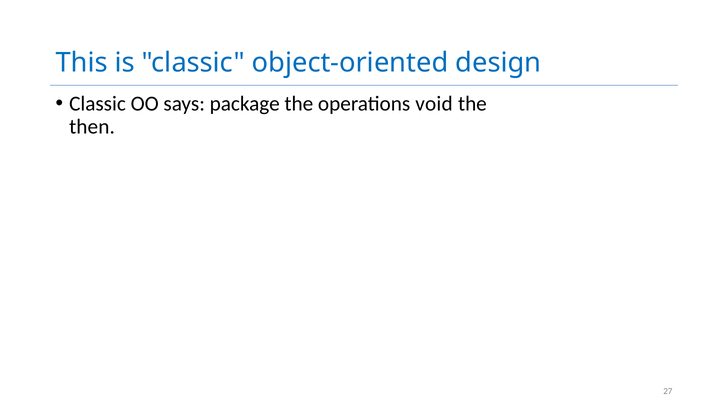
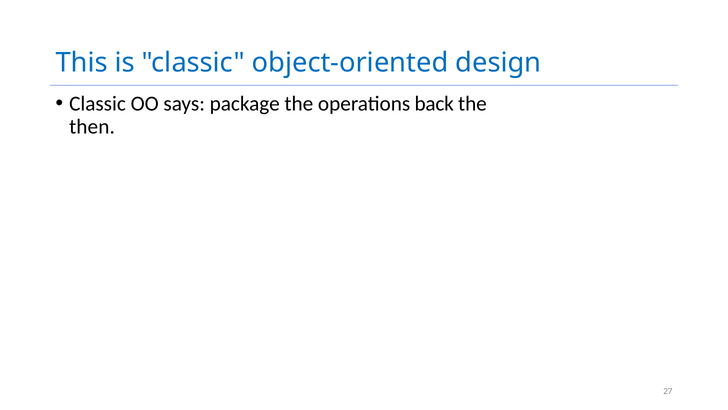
void: void -> back
